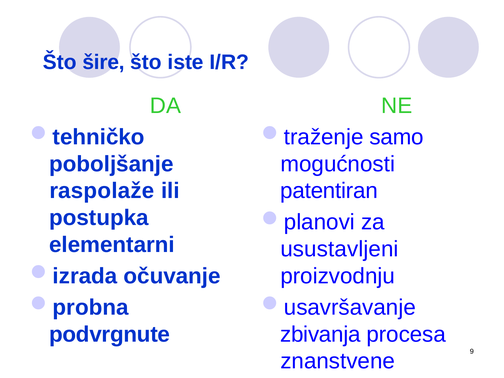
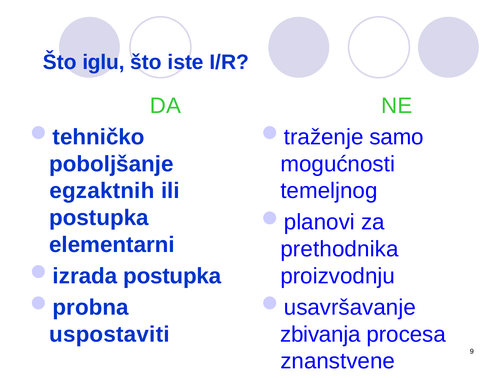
šire: šire -> iglu
raspolaže: raspolaže -> egzaktnih
patentiran: patentiran -> temeljnog
usustavljeni: usustavljeni -> prethodnika
očuvanje at (172, 276): očuvanje -> postupka
podvrgnute: podvrgnute -> uspostaviti
